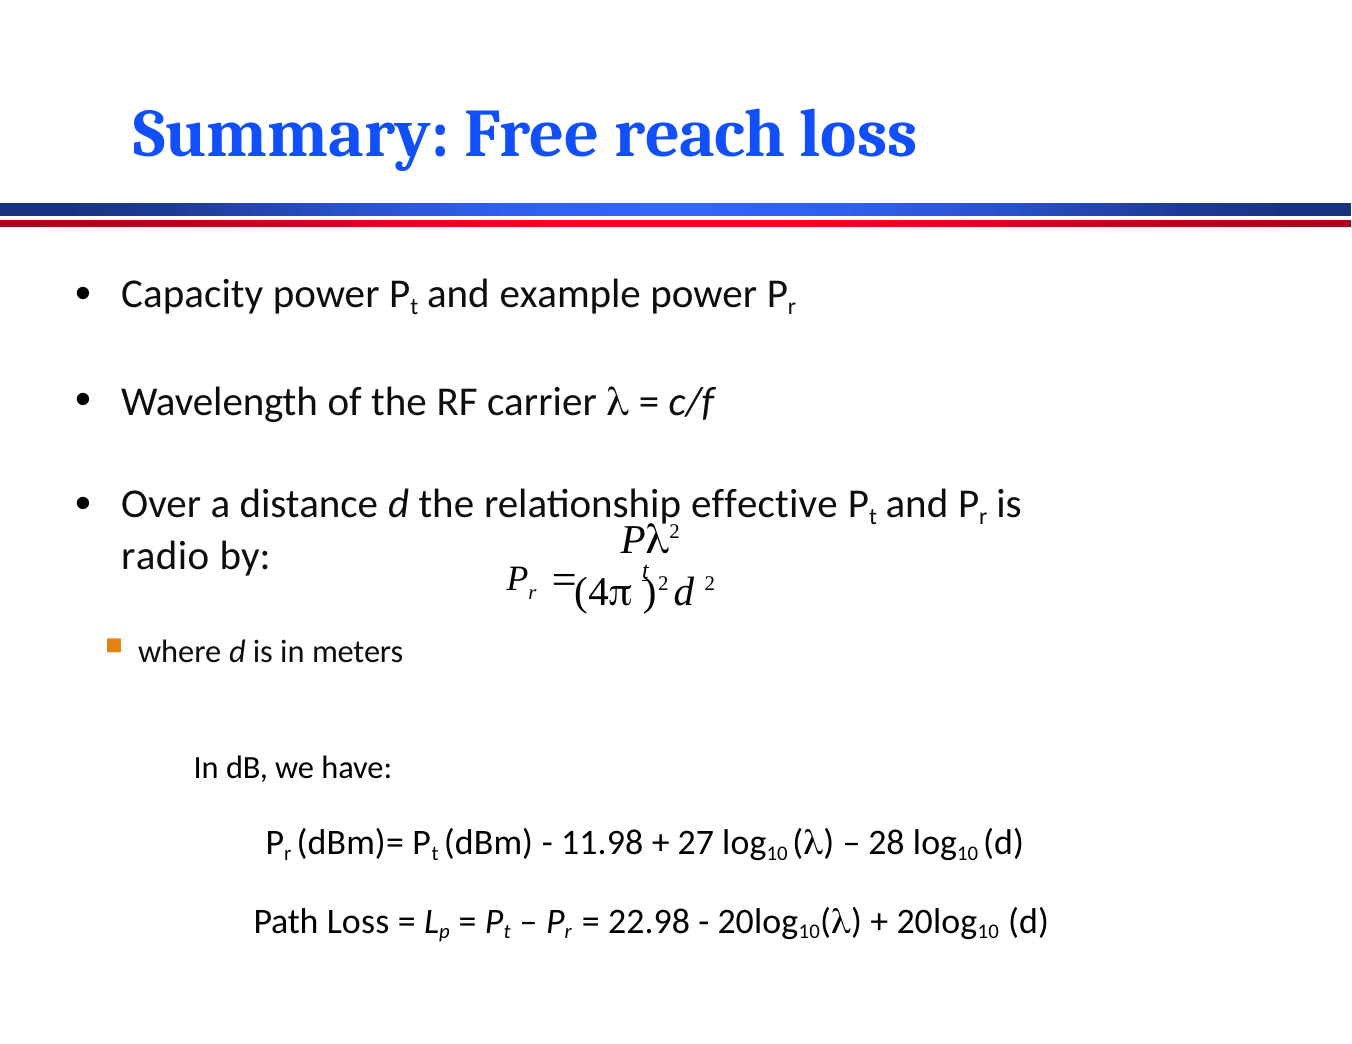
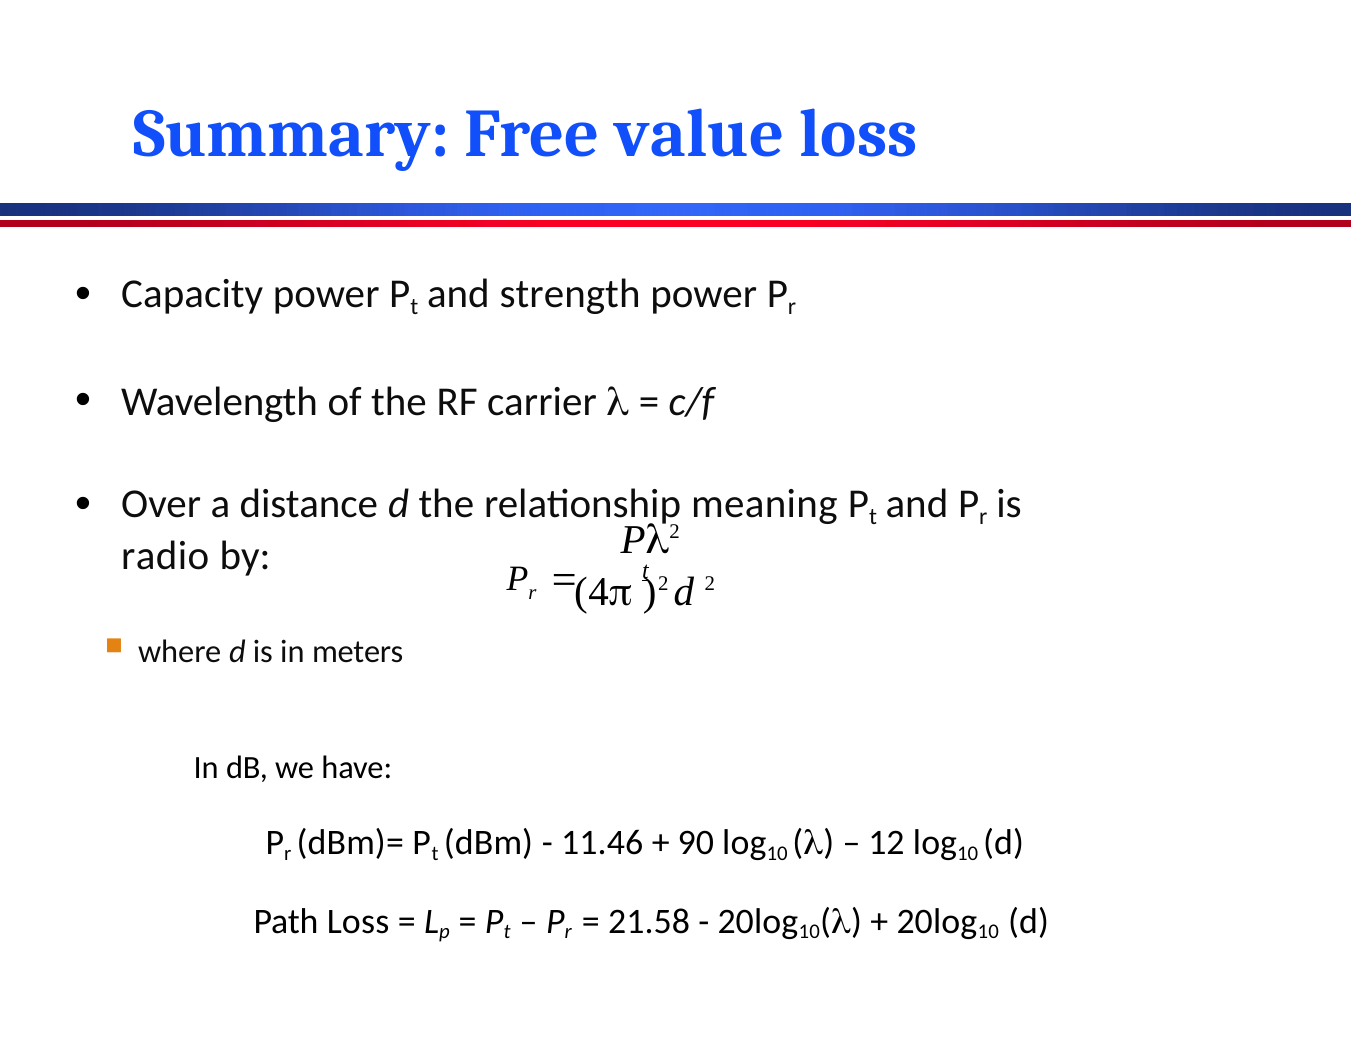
reach: reach -> value
example: example -> strength
effective: effective -> meaning
11.98: 11.98 -> 11.46
27: 27 -> 90
28: 28 -> 12
22.98: 22.98 -> 21.58
